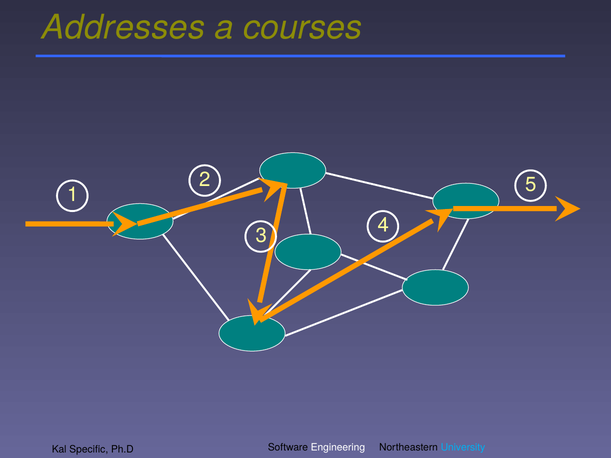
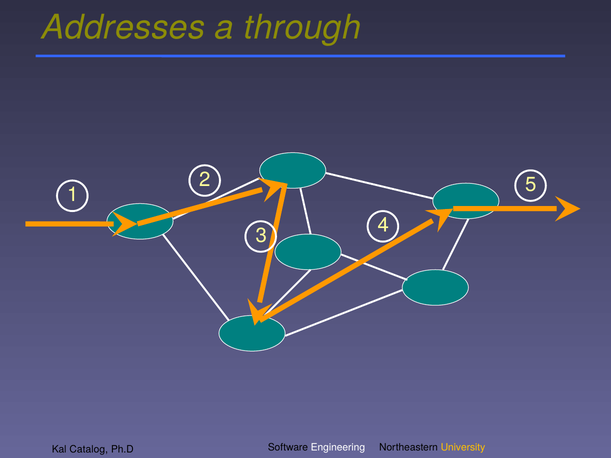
courses: courses -> through
University colour: light blue -> yellow
Specific: Specific -> Catalog
